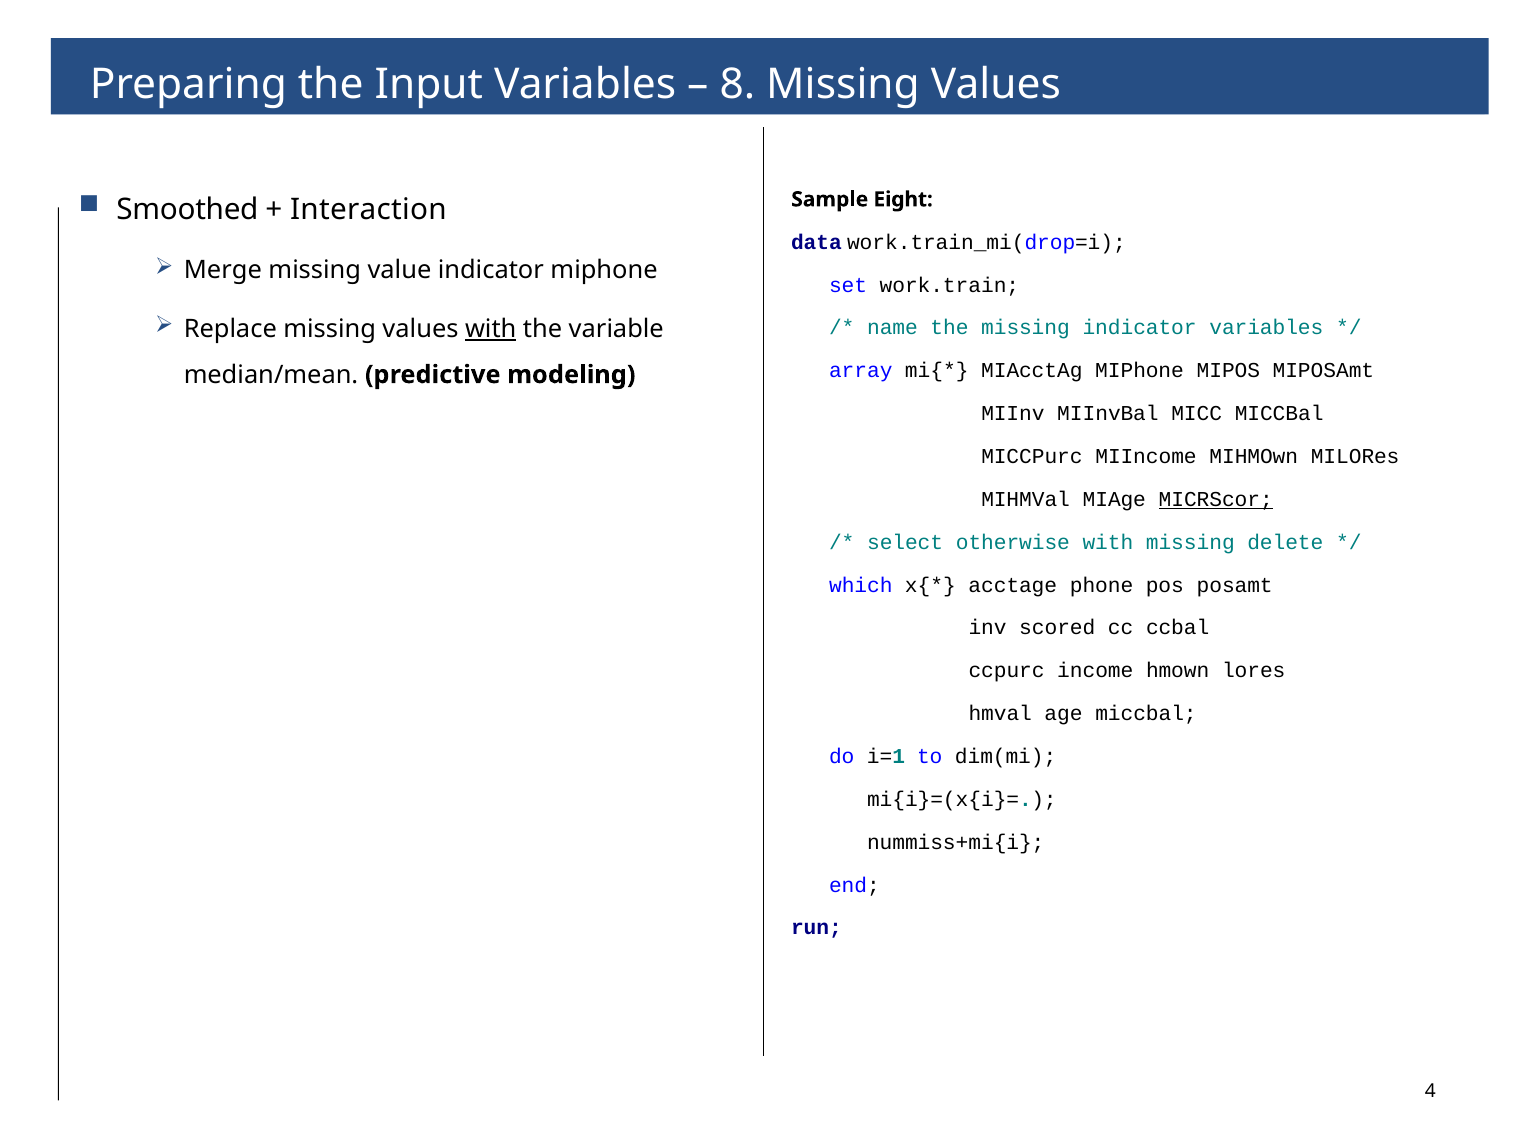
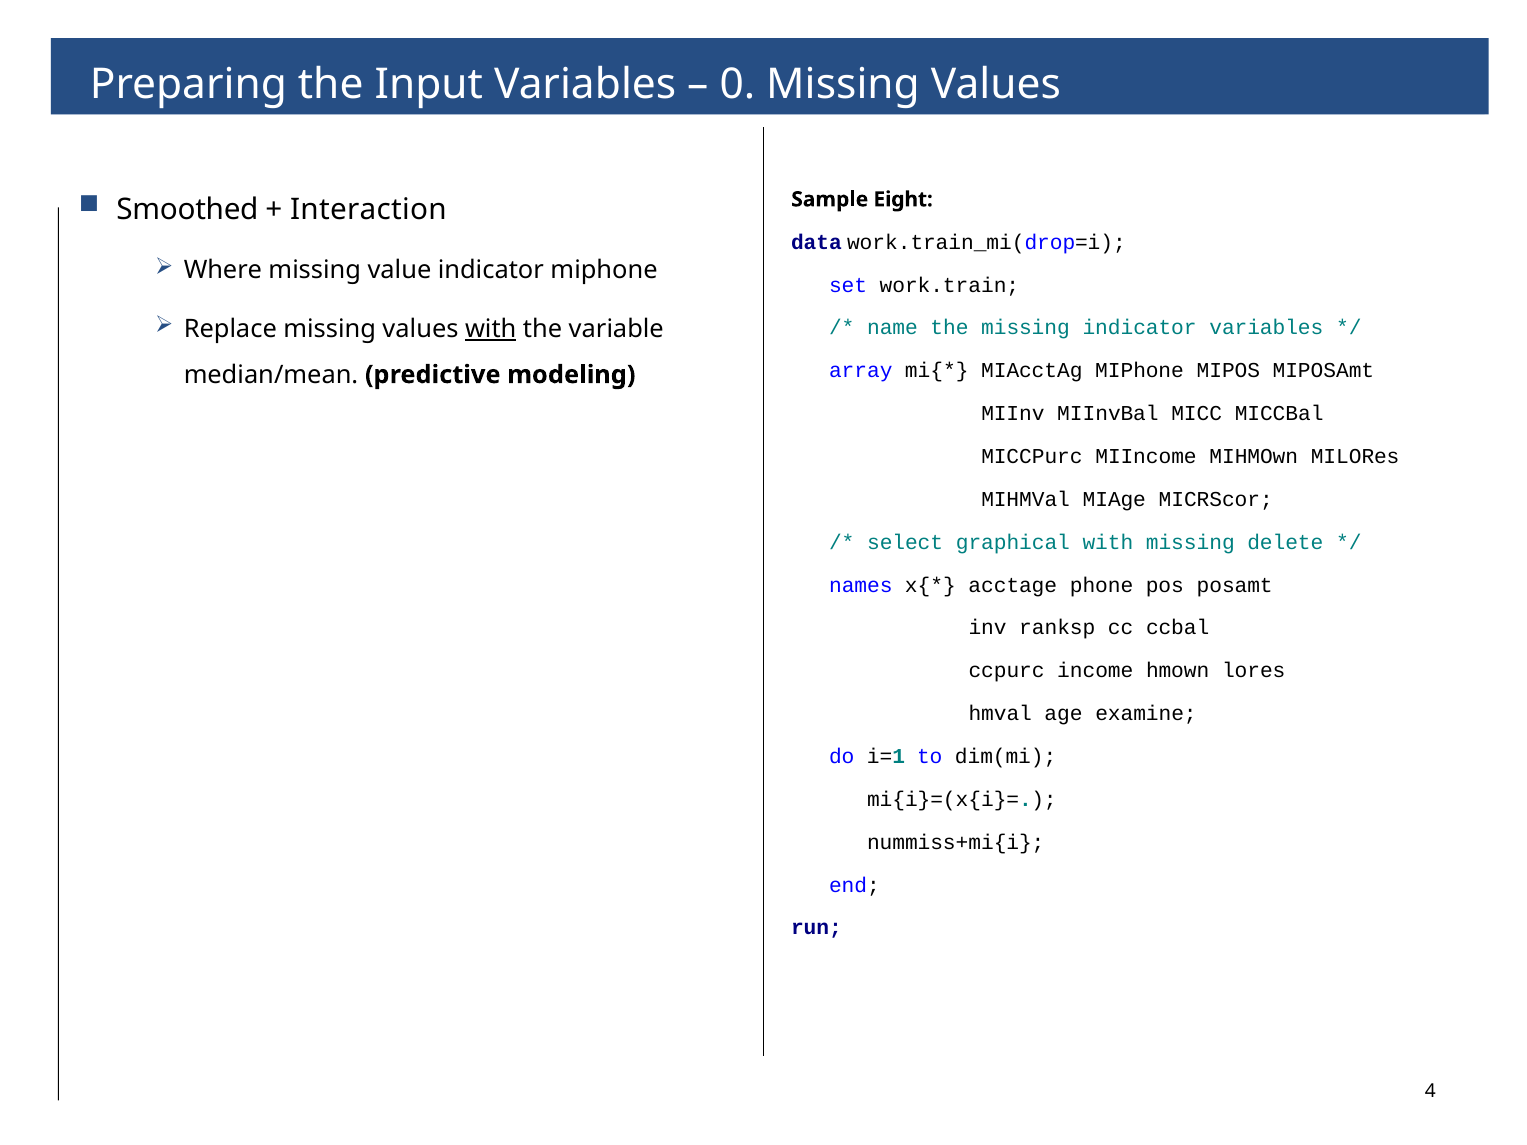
8: 8 -> 0
Merge: Merge -> Where
MICRScor underline: present -> none
otherwise: otherwise -> graphical
which: which -> names
scored: scored -> ranksp
age miccbal: miccbal -> examine
